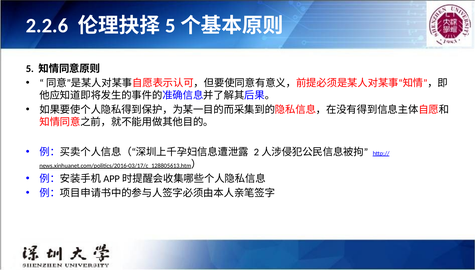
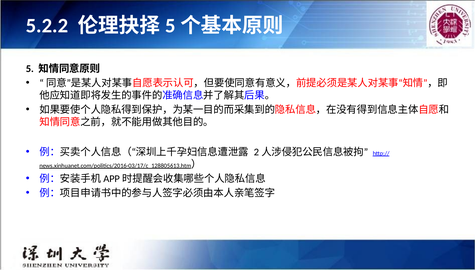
2.2.6: 2.2.6 -> 5.2.2
